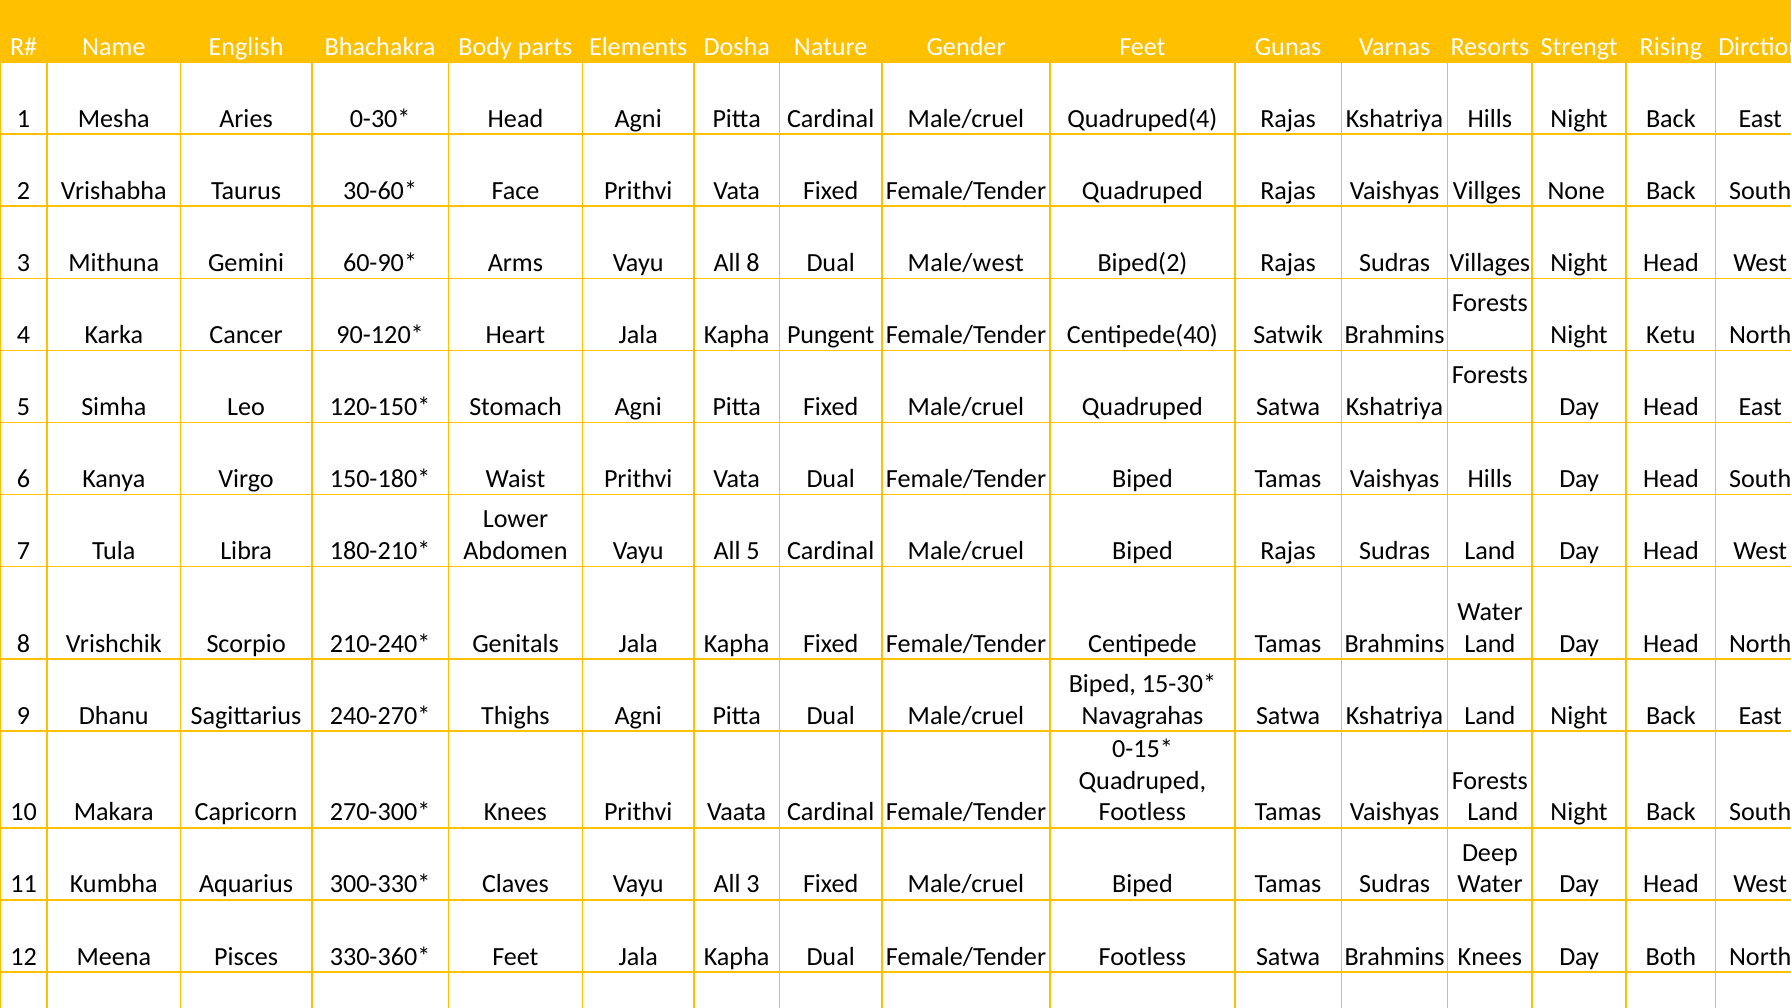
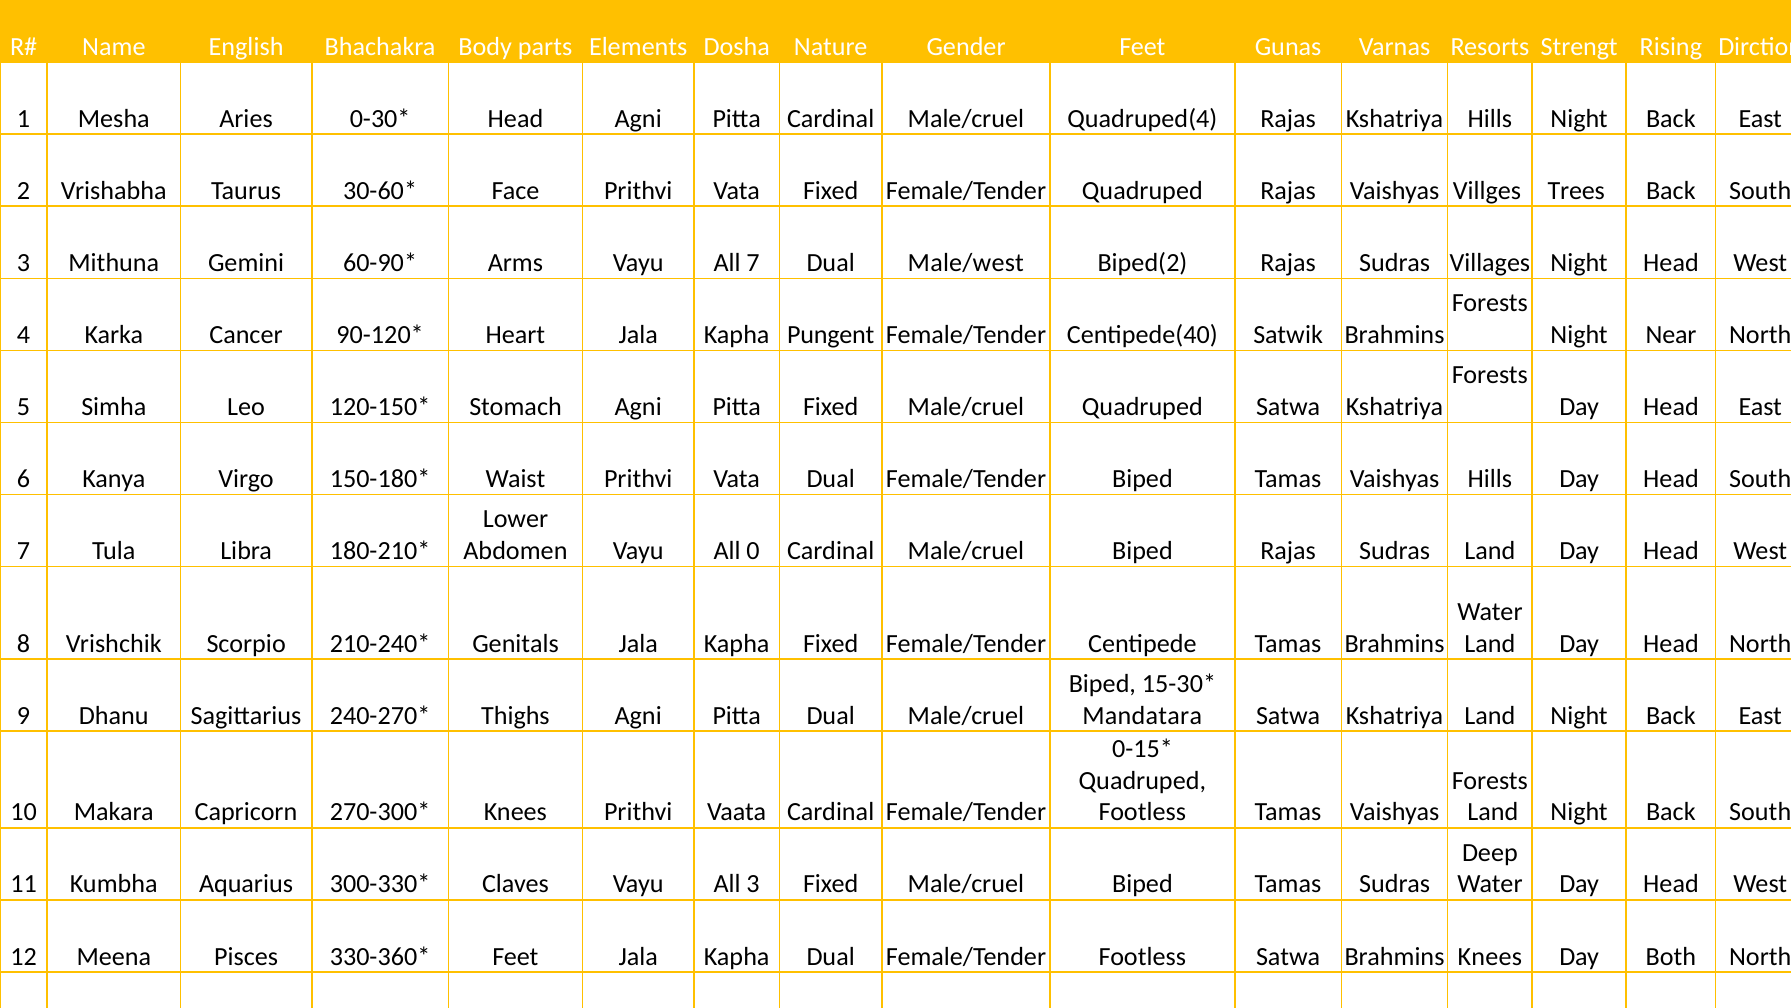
None: None -> Trees
All 8: 8 -> 7
Ketu: Ketu -> Near
All 5: 5 -> 0
Navagrahas: Navagrahas -> Mandatara
